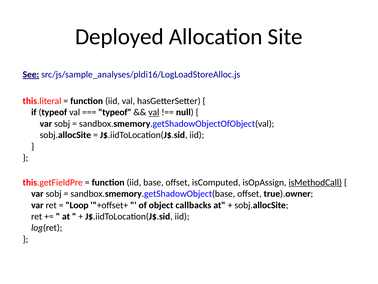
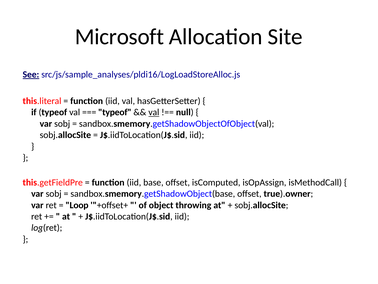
Deployed: Deployed -> Microsoft
isMethodCall underline: present -> none
callbacks: callbacks -> throwing
